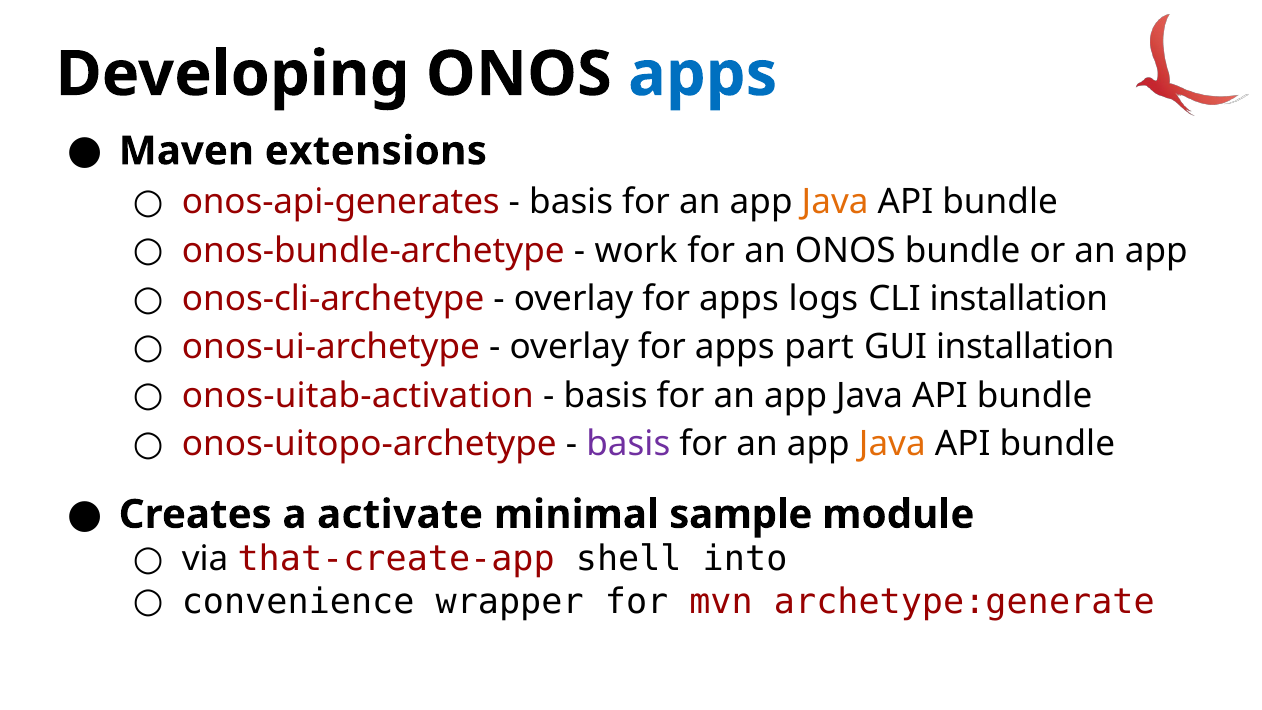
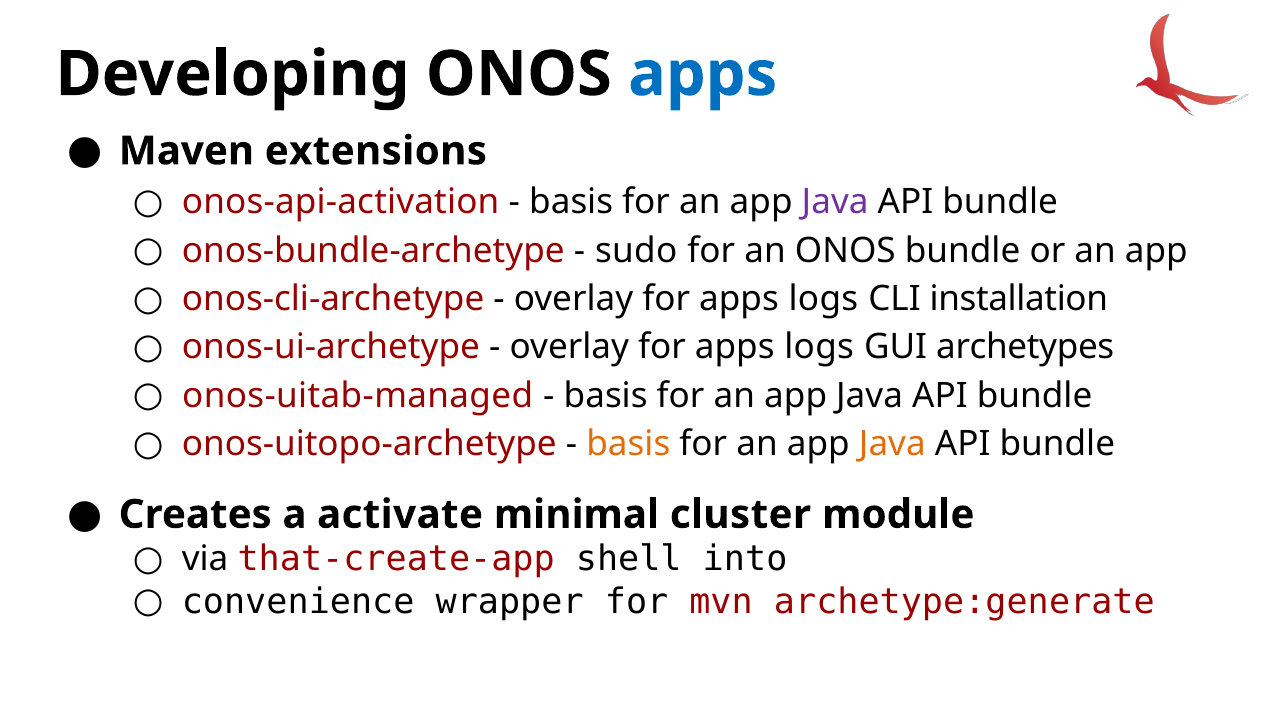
onos-api-generates: onos-api-generates -> onos-api-activation
Java at (835, 202) colour: orange -> purple
work: work -> sudo
part at (819, 347): part -> logs
GUI installation: installation -> archetypes
onos-uitab-activation: onos-uitab-activation -> onos-uitab-managed
basis at (628, 444) colour: purple -> orange
sample: sample -> cluster
